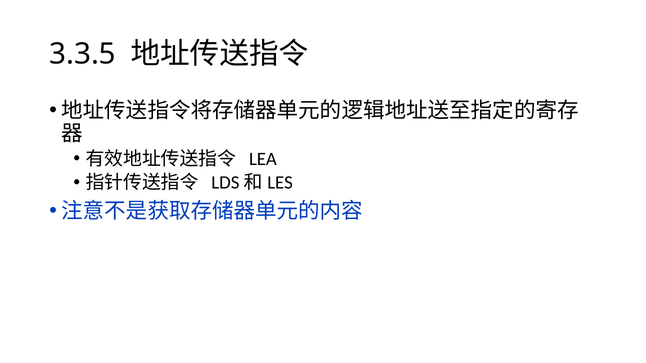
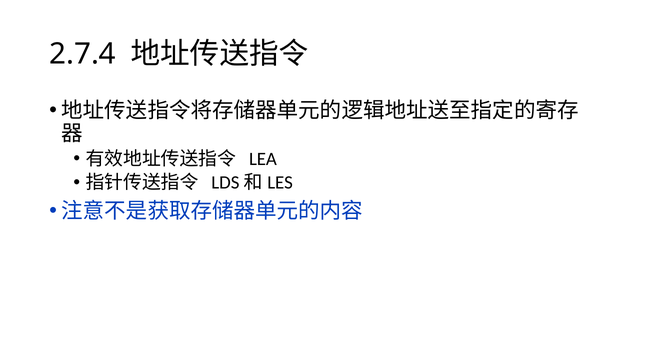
3.3.5: 3.3.5 -> 2.7.4
